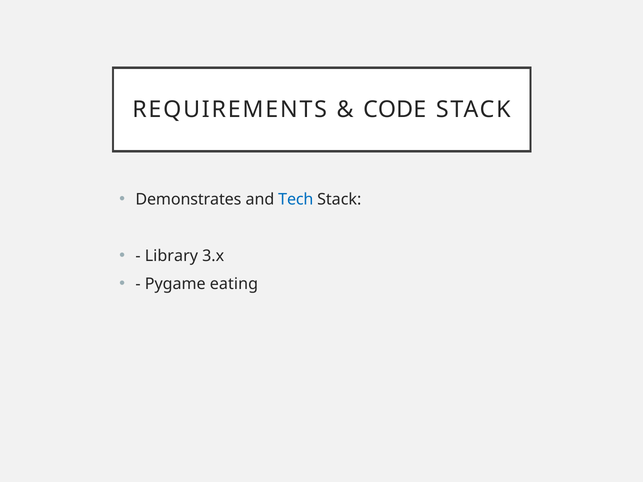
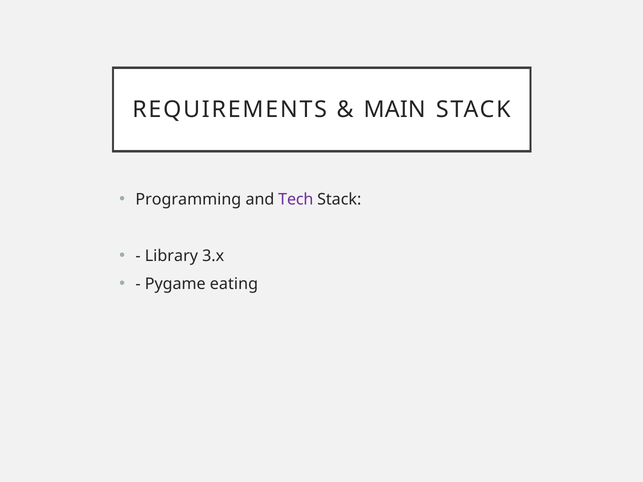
CODE: CODE -> MAIN
Demonstrates: Demonstrates -> Programming
Tech colour: blue -> purple
